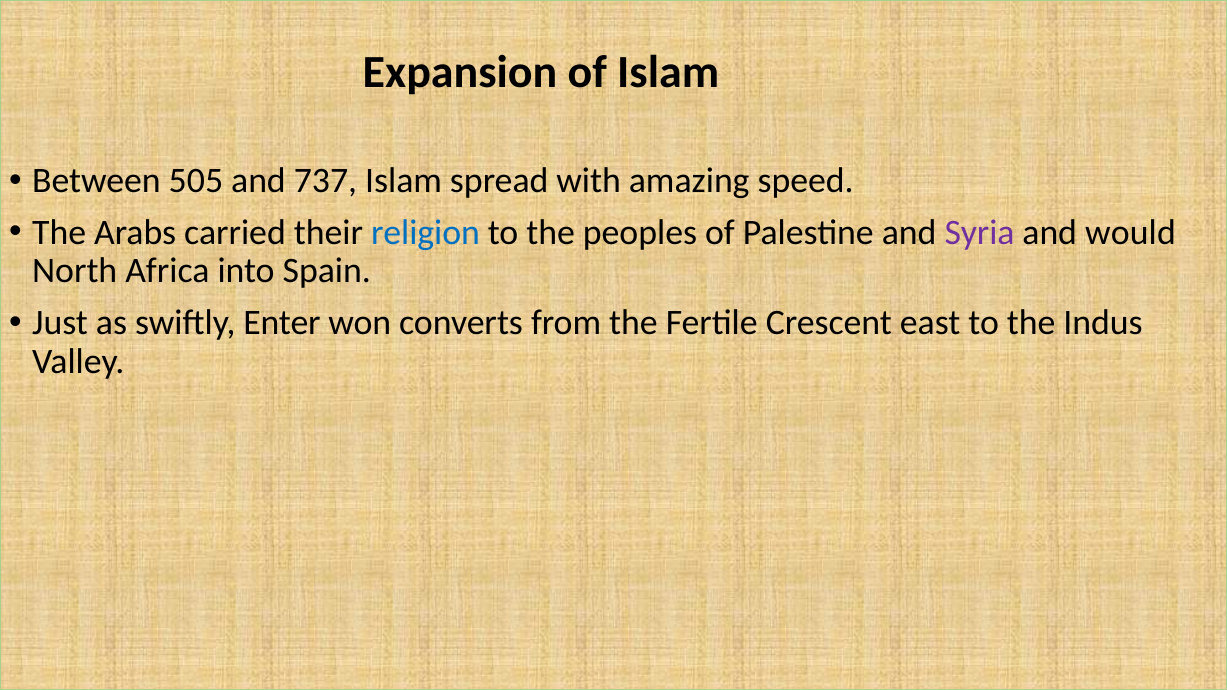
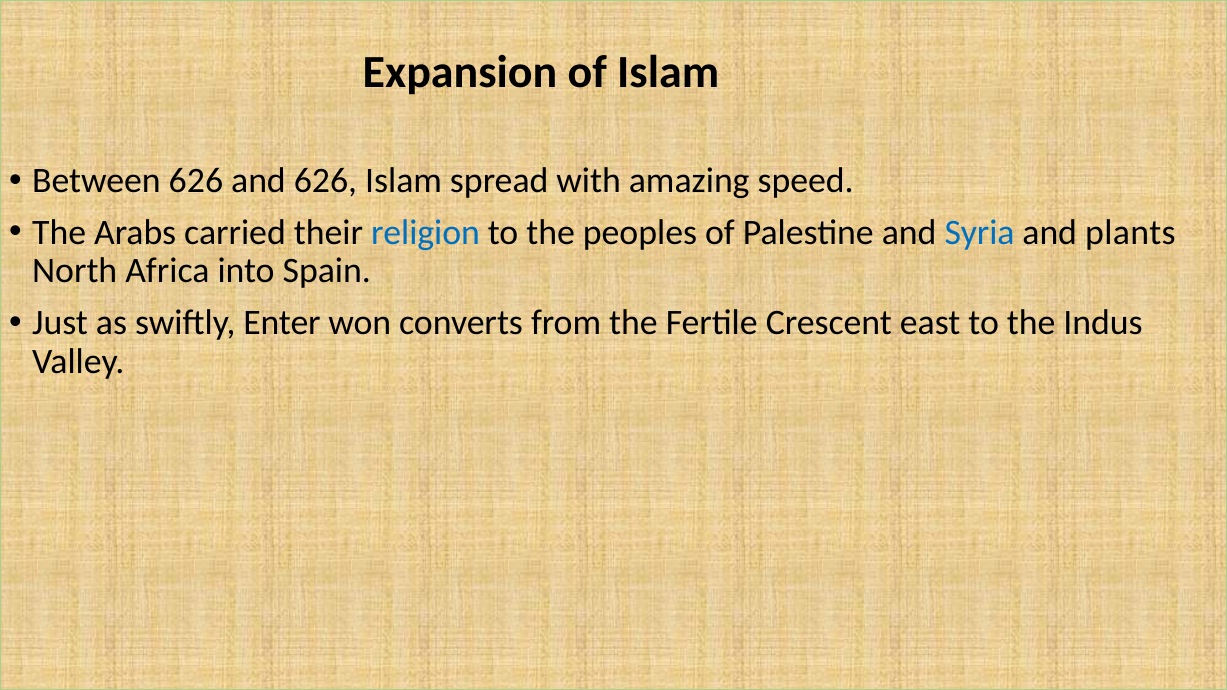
Between 505: 505 -> 626
and 737: 737 -> 626
Syria colour: purple -> blue
would: would -> plants
